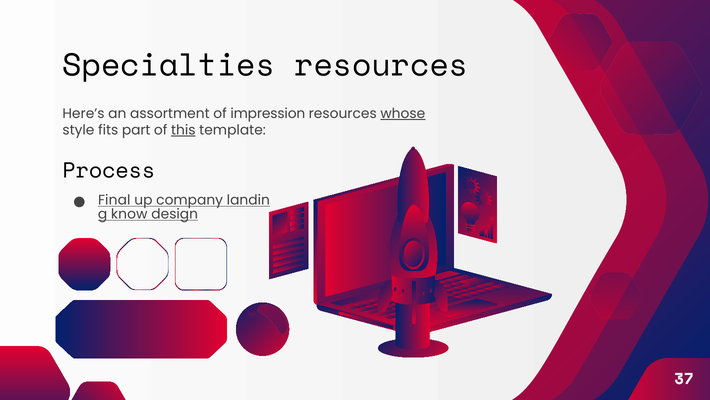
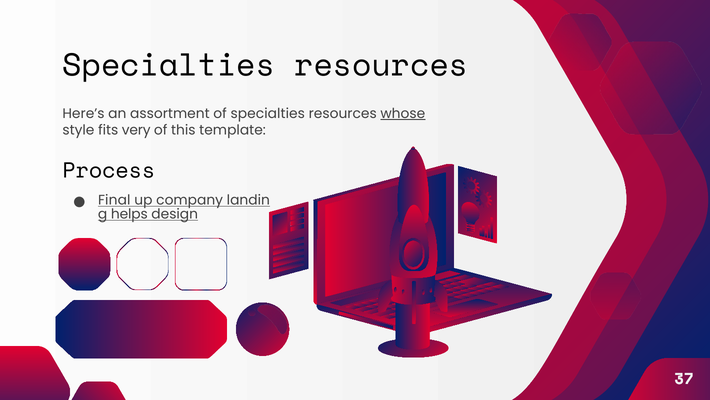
of impression: impression -> specialties
part: part -> very
this underline: present -> none
know: know -> helps
